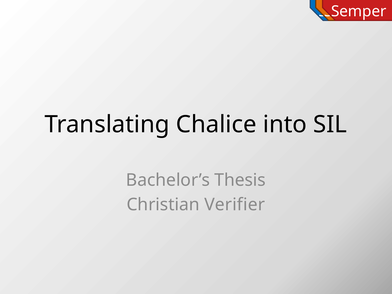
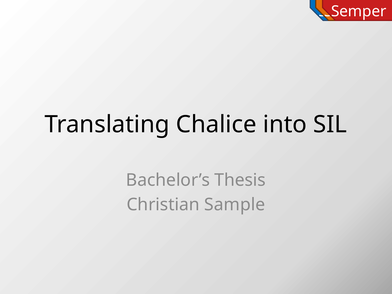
Verifier: Verifier -> Sample
